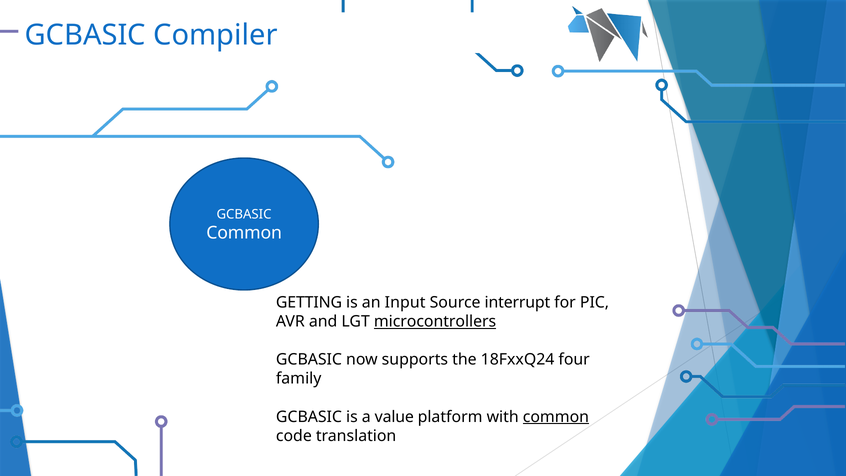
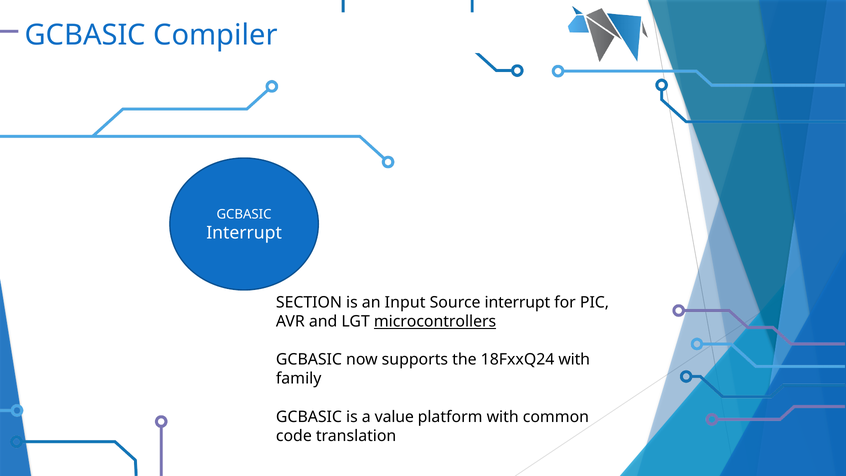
Common at (244, 233): Common -> Interrupt
GETTING: GETTING -> SECTION
18FxxQ24 four: four -> with
common at (556, 417) underline: present -> none
